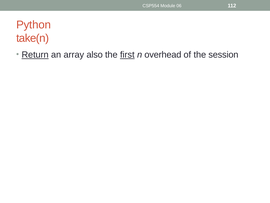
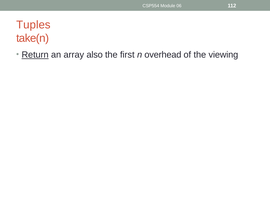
Python: Python -> Tuples
first underline: present -> none
session: session -> viewing
